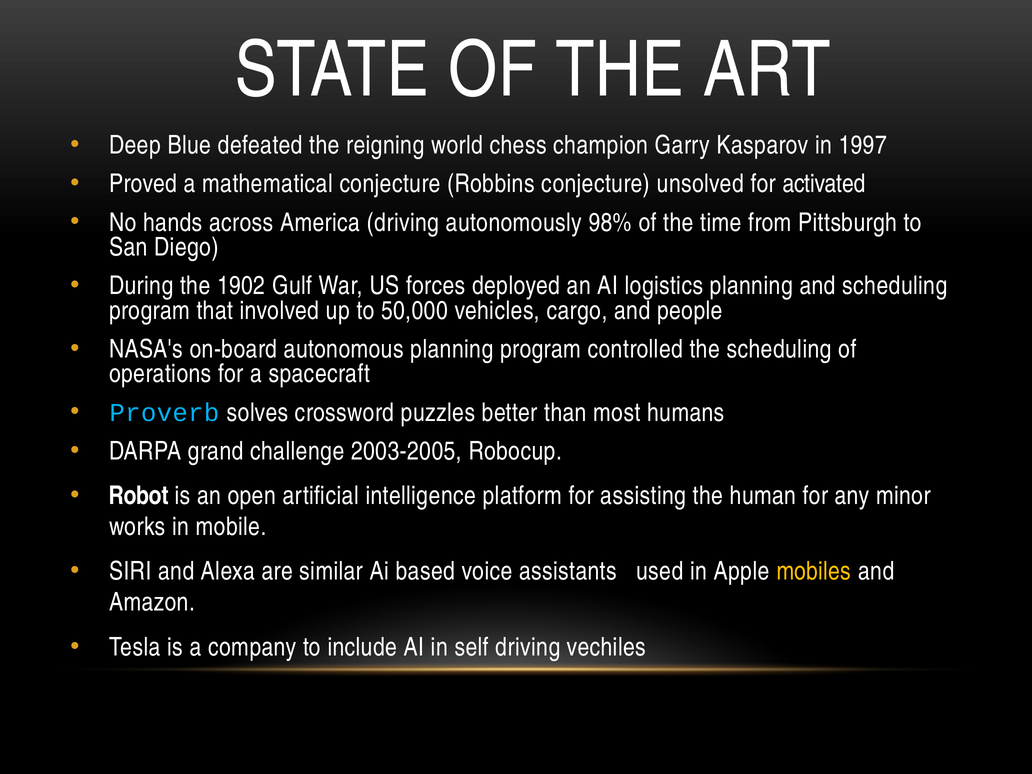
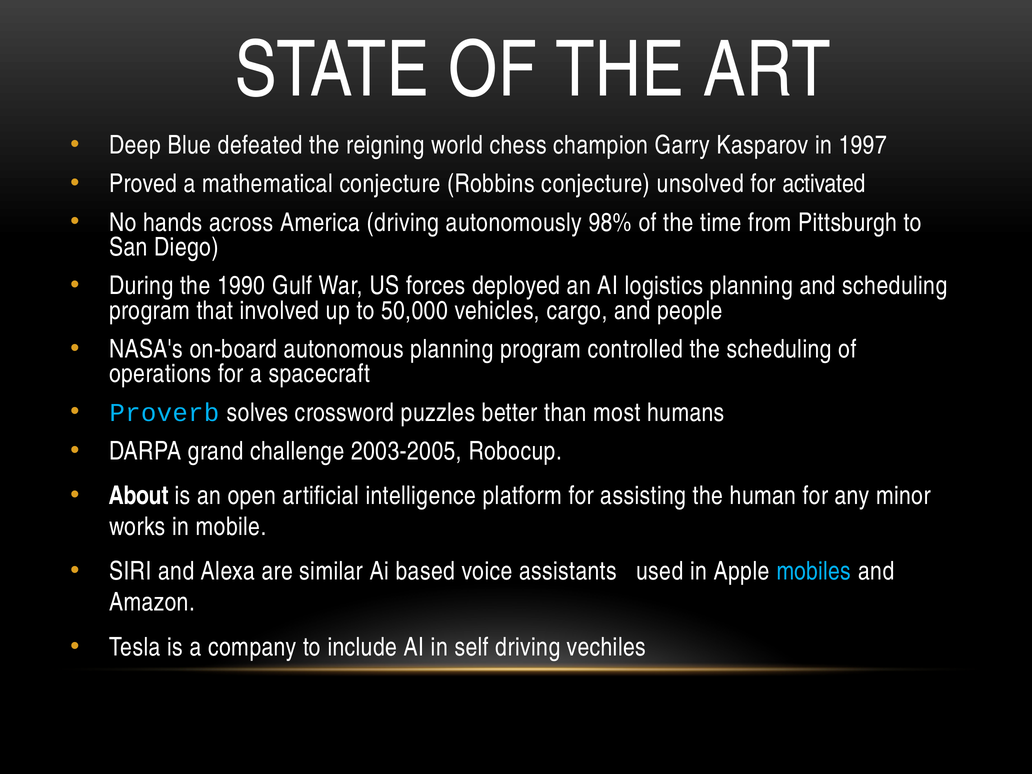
1902: 1902 -> 1990
Robot: Robot -> About
mobiles colour: yellow -> light blue
